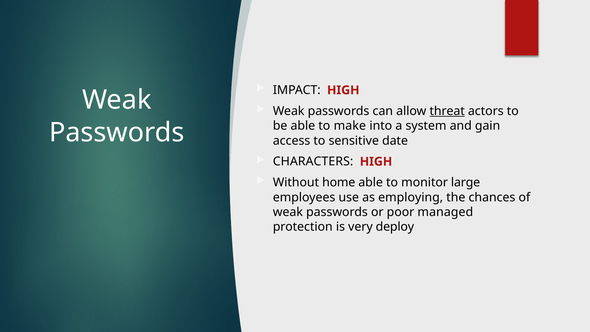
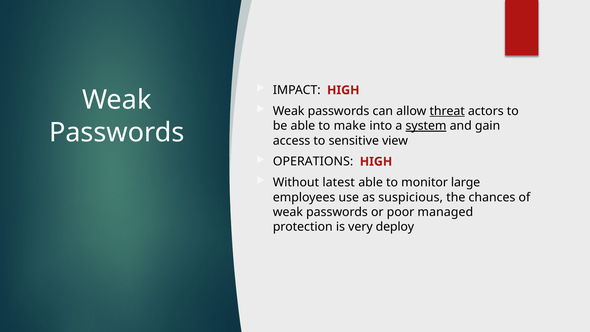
system underline: none -> present
date: date -> view
CHARACTERS: CHARACTERS -> OPERATIONS
home: home -> latest
employing: employing -> suspicious
